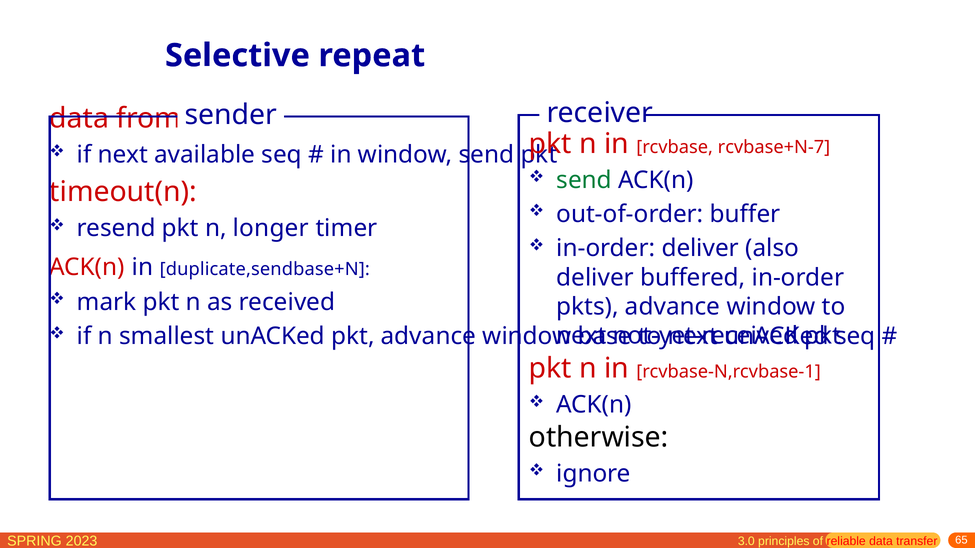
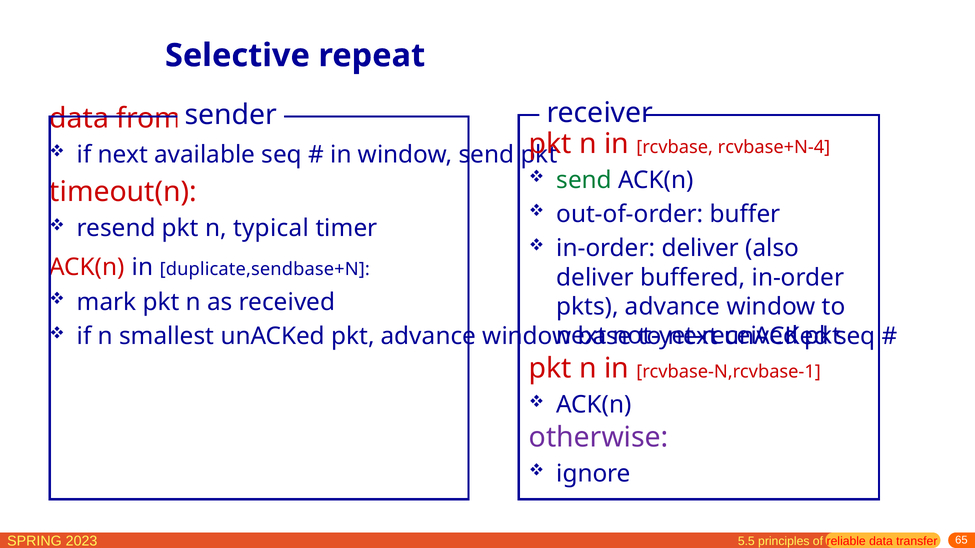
rcvbase+N-7: rcvbase+N-7 -> rcvbase+N-4
longer: longer -> typical
otherwise colour: black -> purple
3.0: 3.0 -> 5.5
